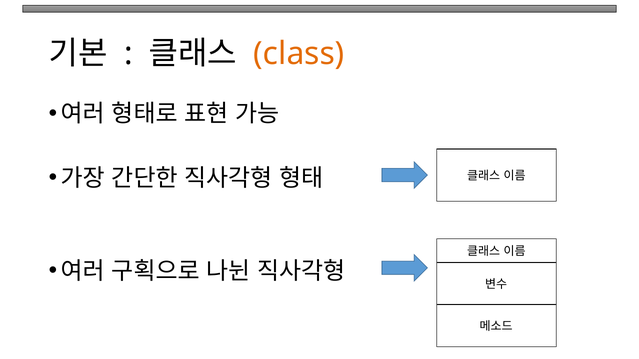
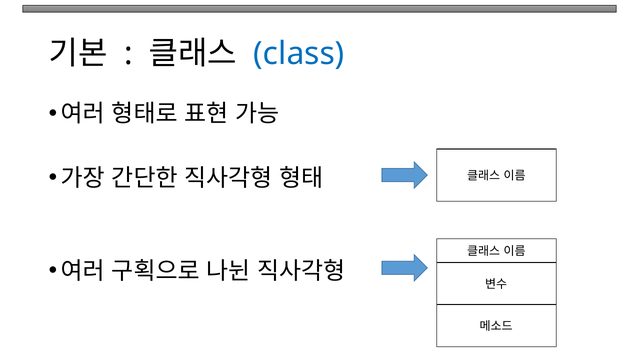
class colour: orange -> blue
